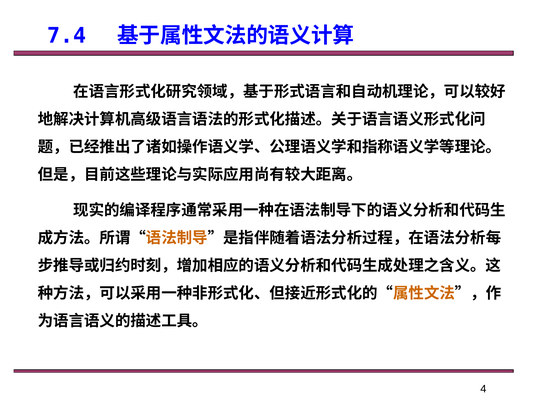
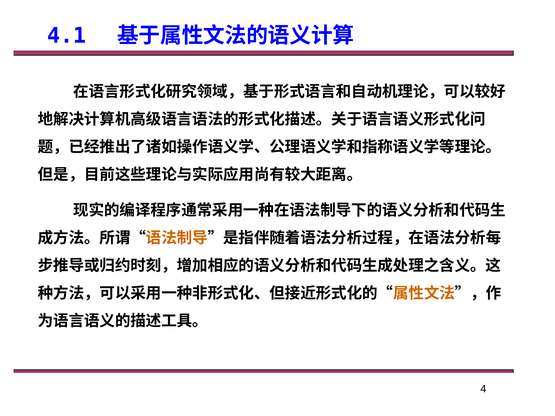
7.4: 7.4 -> 4.1
